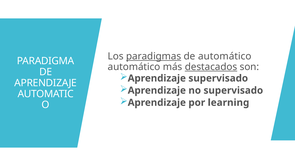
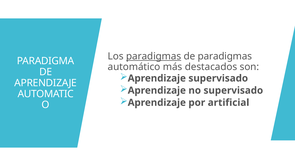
de automático: automático -> paradigmas
destacados underline: present -> none
learning: learning -> artificial
